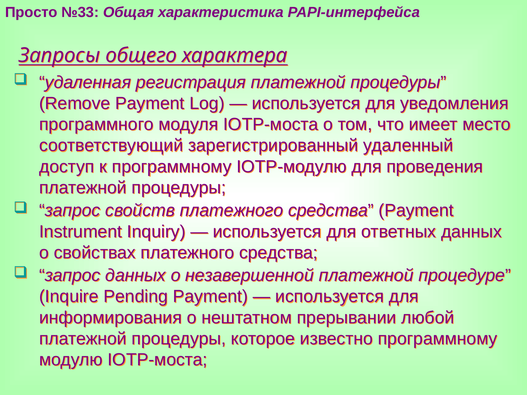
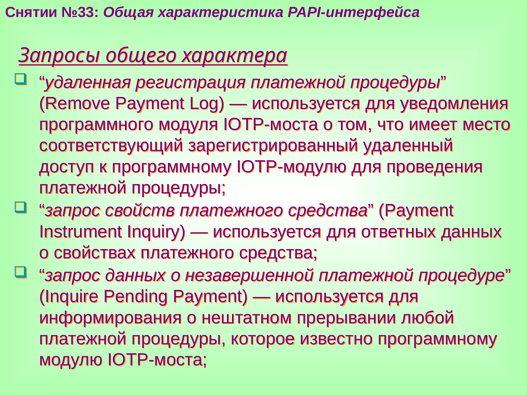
Просто: Просто -> Снятии
